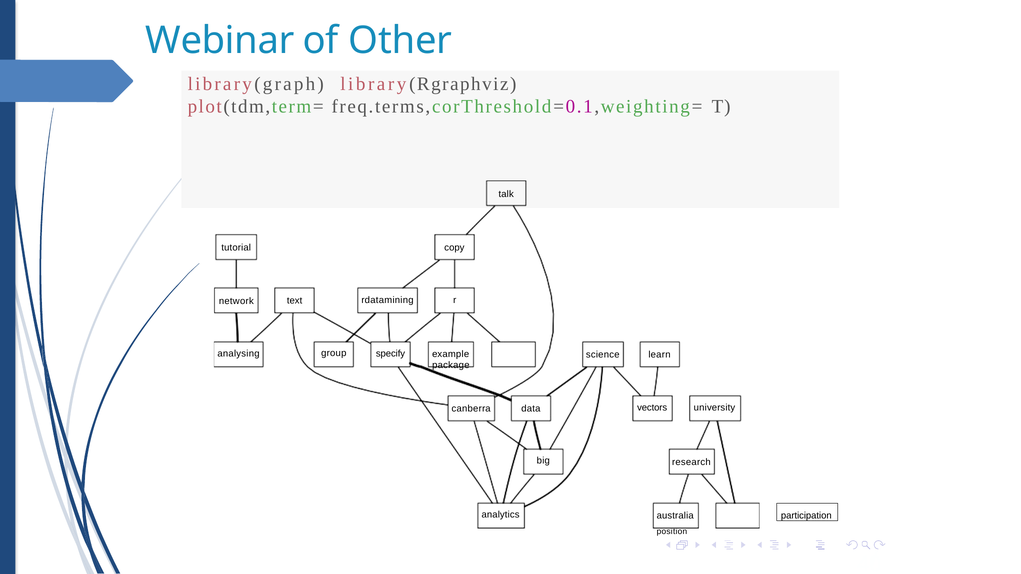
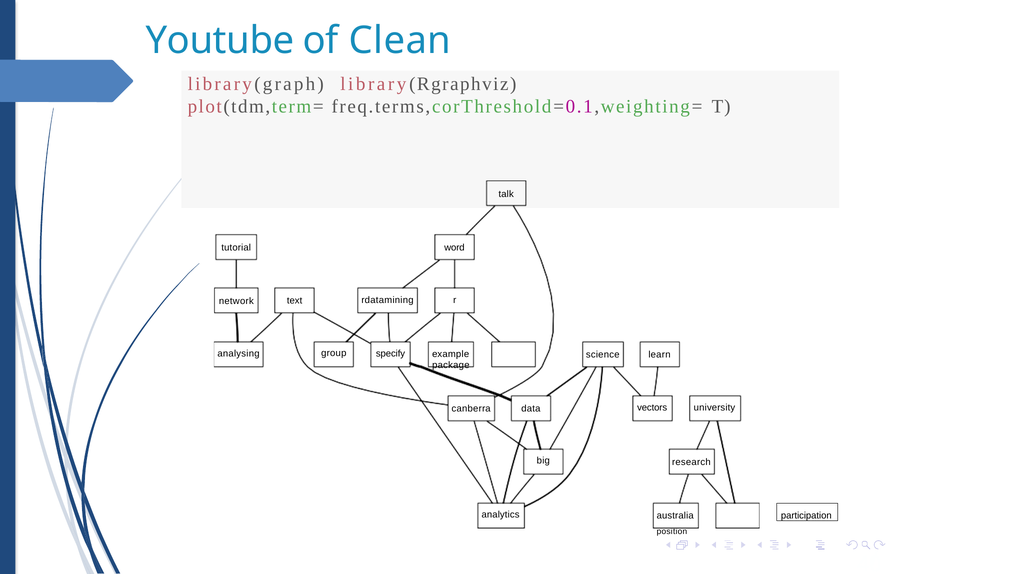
Webinar: Webinar -> Youtube
Other: Other -> Clean
copy: copy -> word
